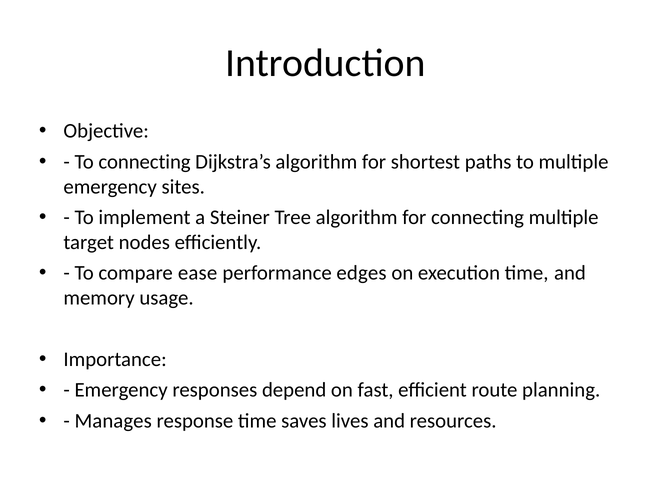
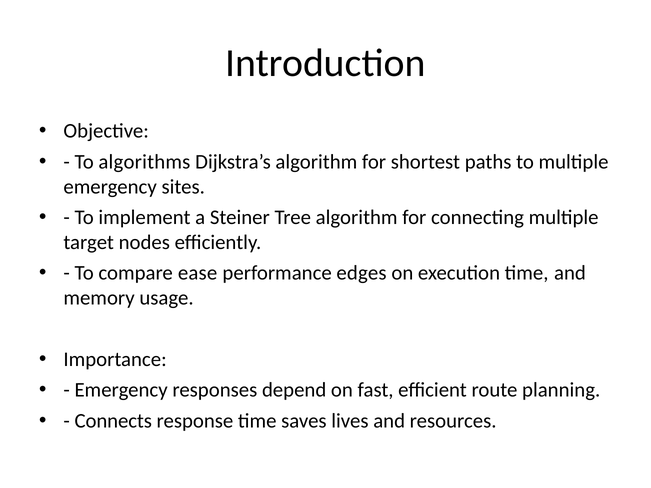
To connecting: connecting -> algorithms
Manages: Manages -> Connects
